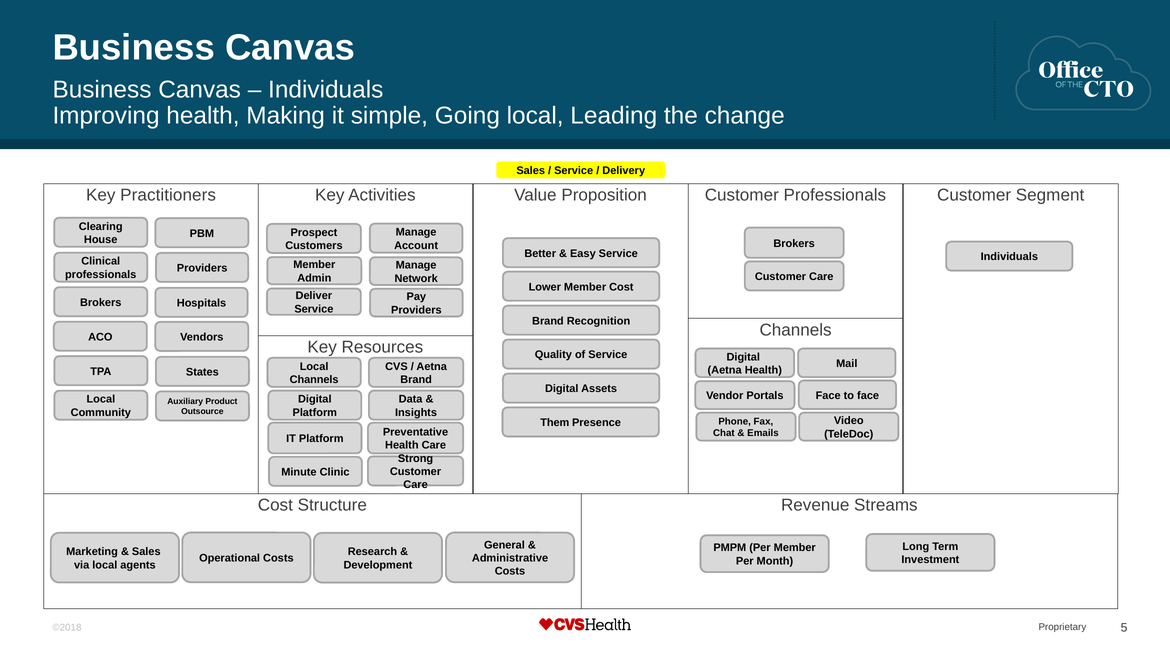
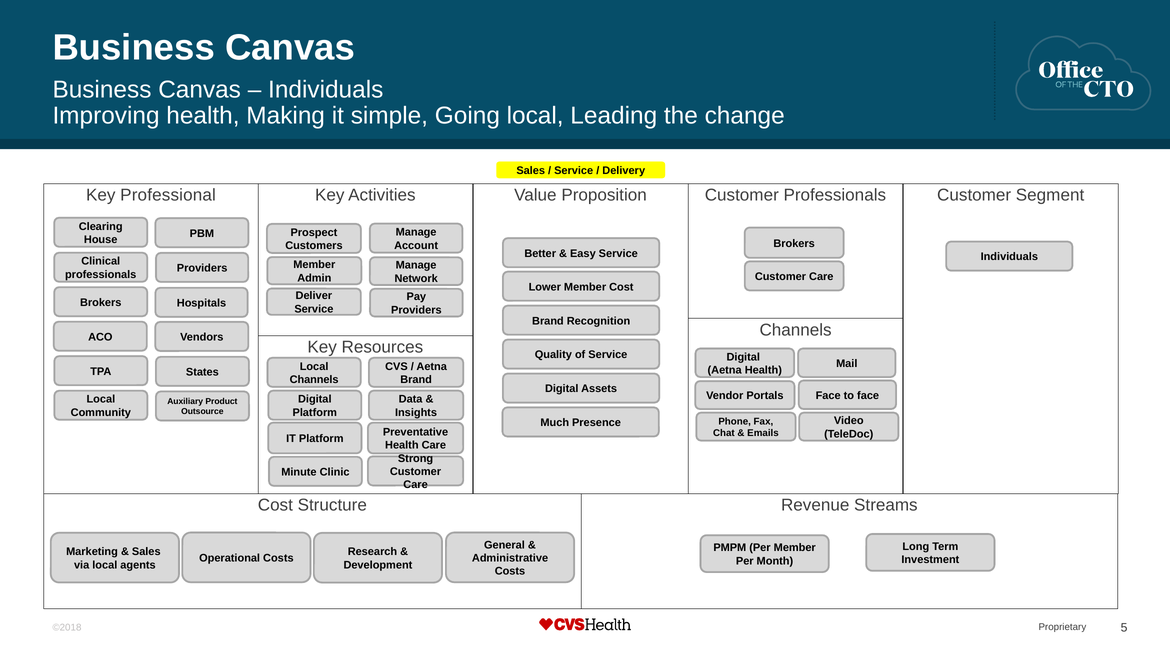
Practitioners: Practitioners -> Professional
Them: Them -> Much
